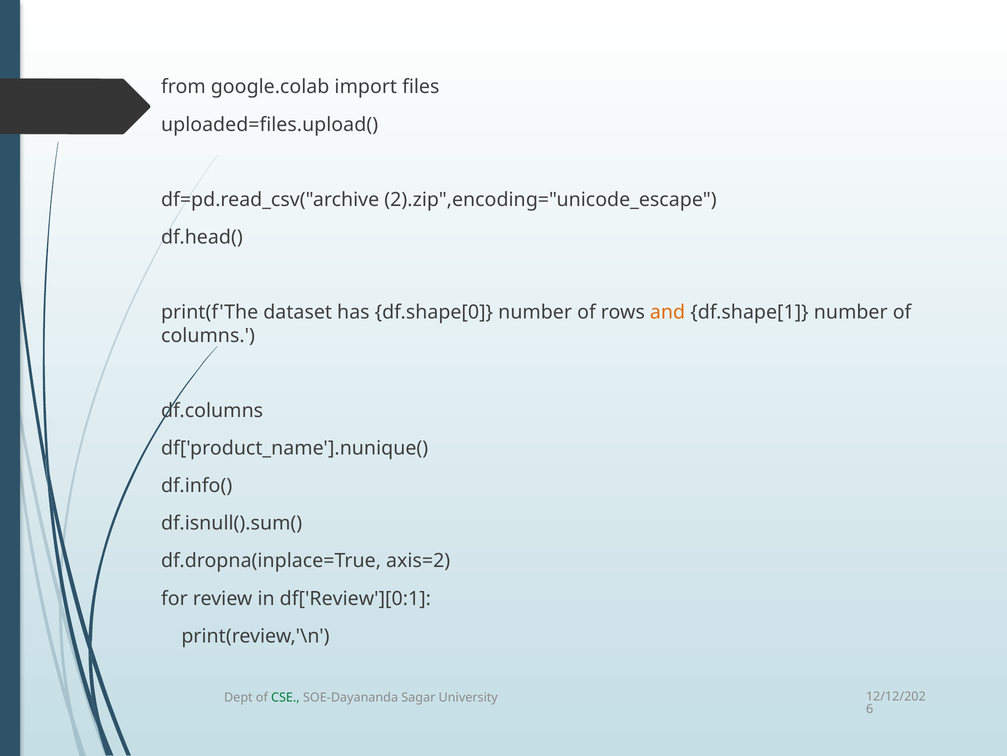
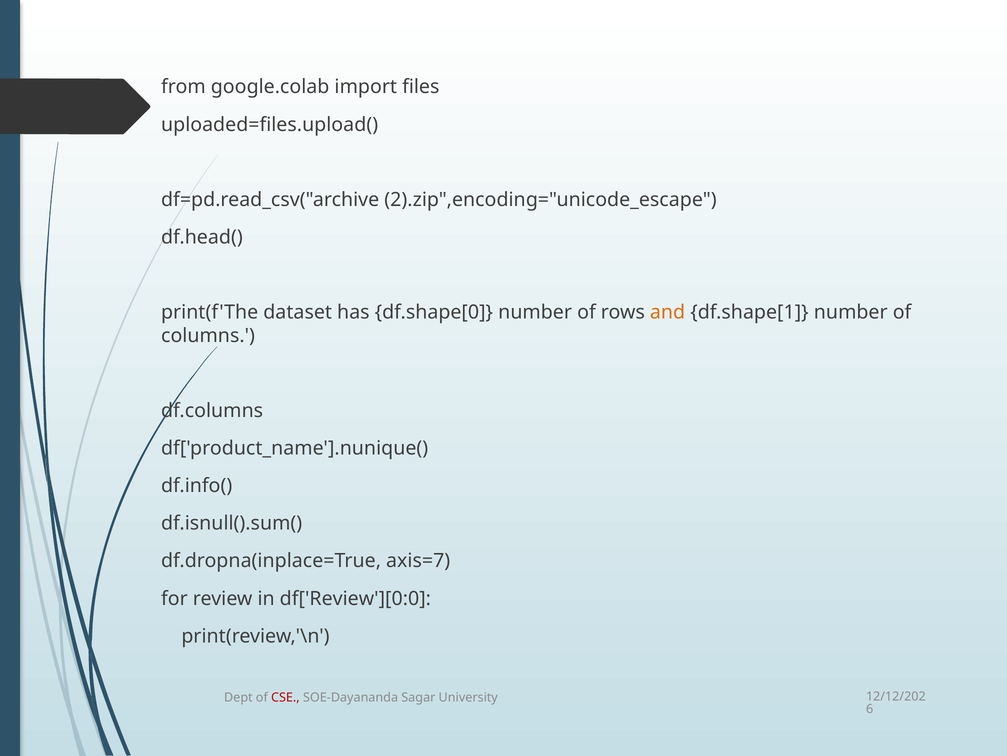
axis=2: axis=2 -> axis=7
df['Review'][0:1: df['Review'][0:1 -> df['Review'][0:0
CSE colour: green -> red
